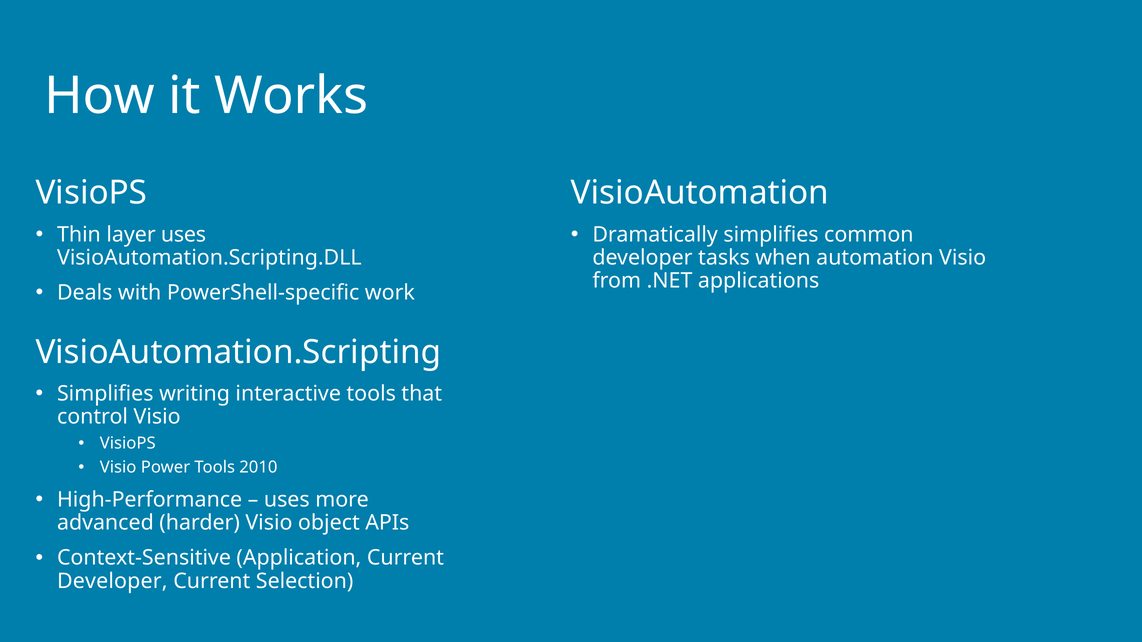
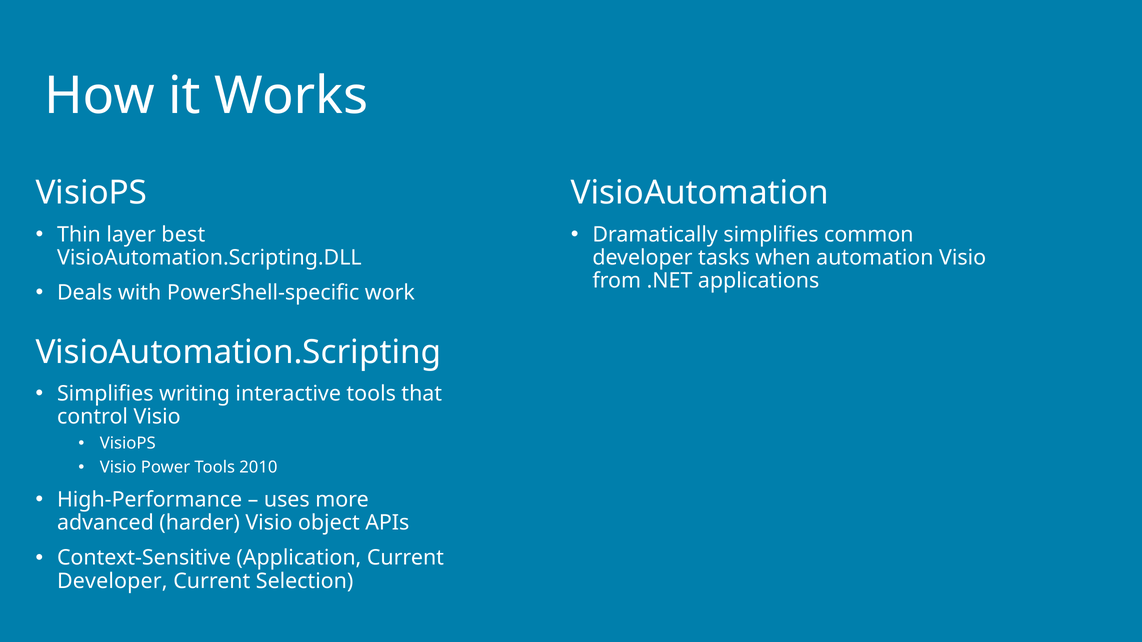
layer uses: uses -> best
